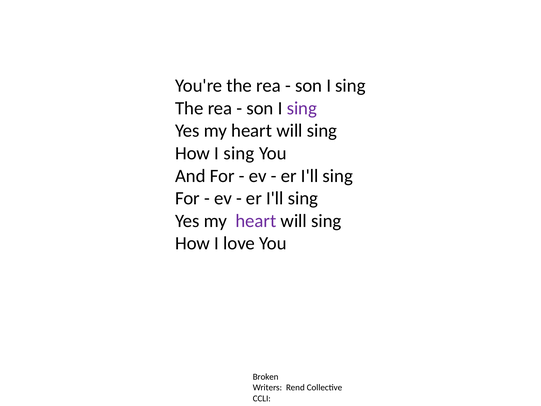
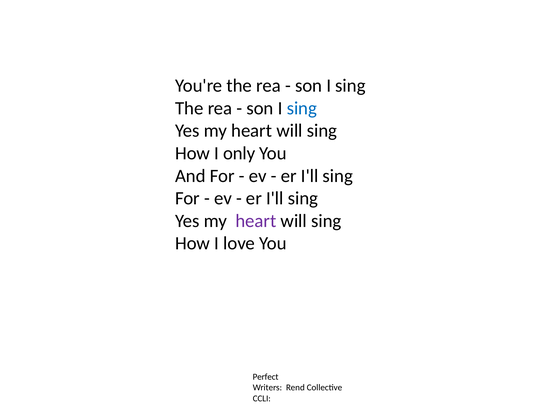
sing at (302, 108) colour: purple -> blue
How I sing: sing -> only
Broken: Broken -> Perfect
